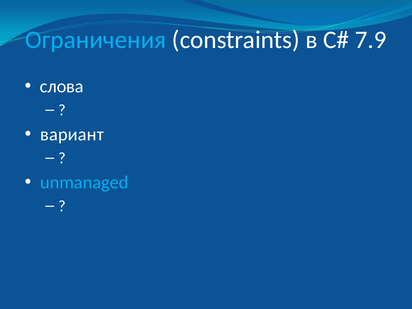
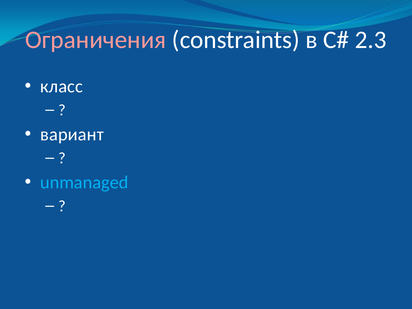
Ограничения colour: light blue -> pink
7.9: 7.9 -> 2.3
слова: слова -> класс
